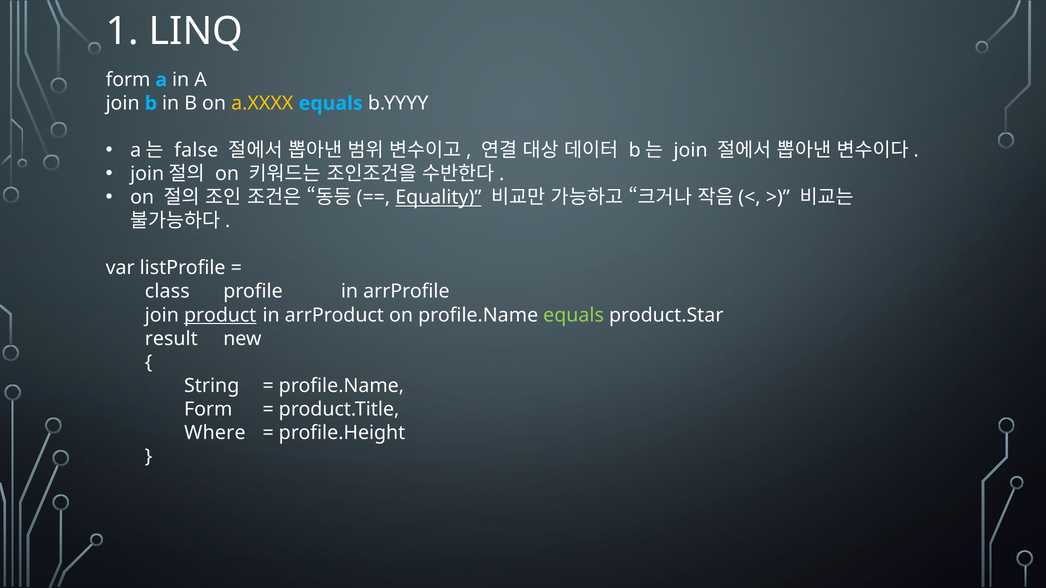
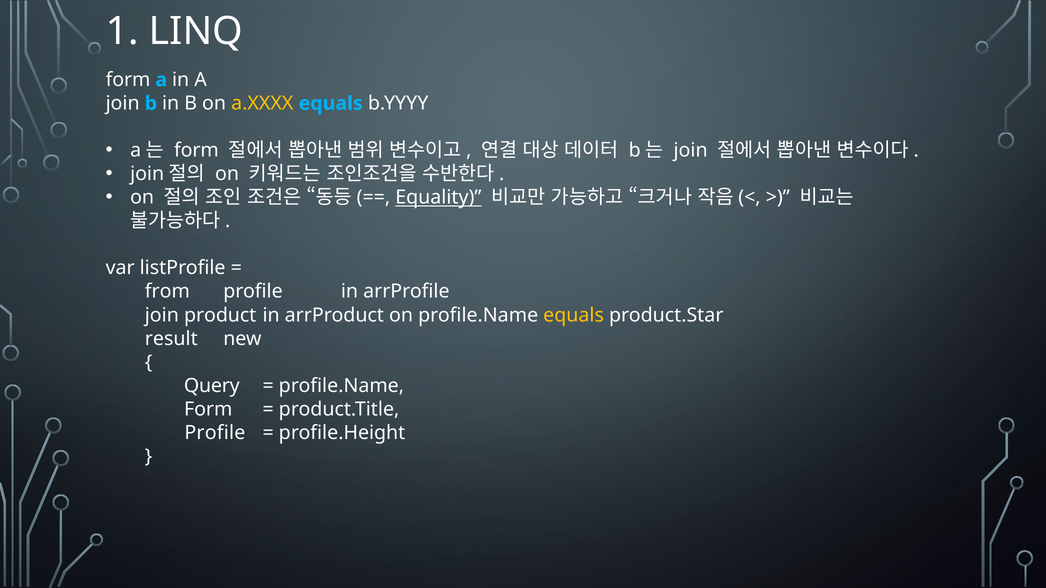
false at (196, 150): false -> form
class: class -> from
product underline: present -> none
equals at (574, 315) colour: light green -> yellow
String: String -> Query
Where at (215, 433): Where -> Profile
